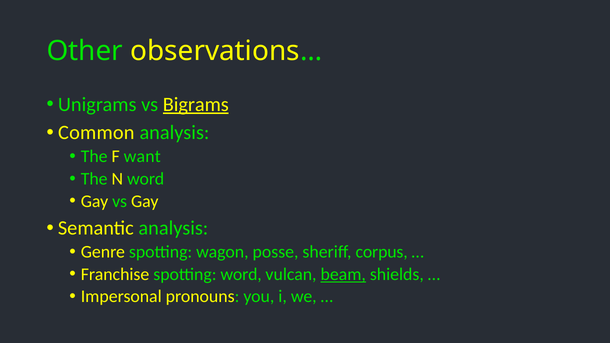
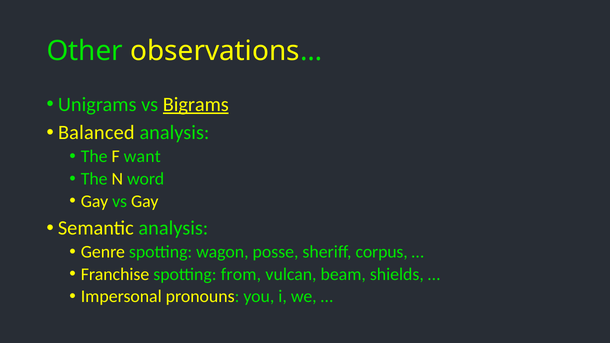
Common: Common -> Balanced
spotting word: word -> from
beam underline: present -> none
